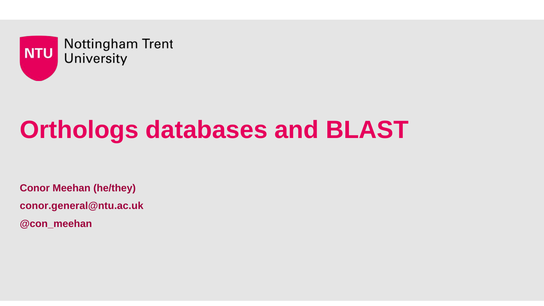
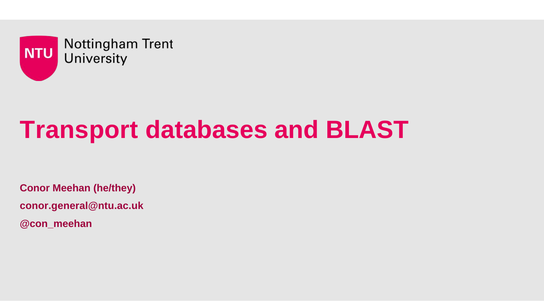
Orthologs: Orthologs -> Transport
